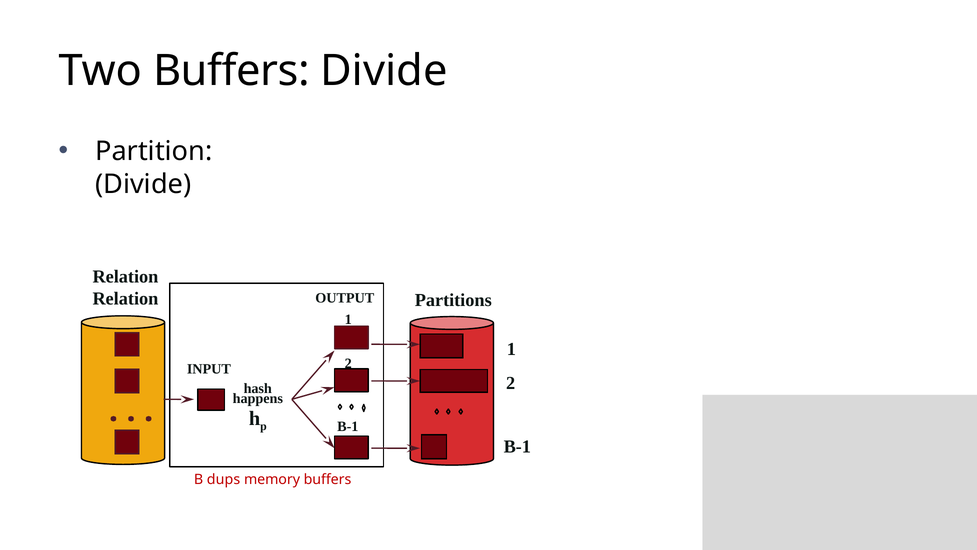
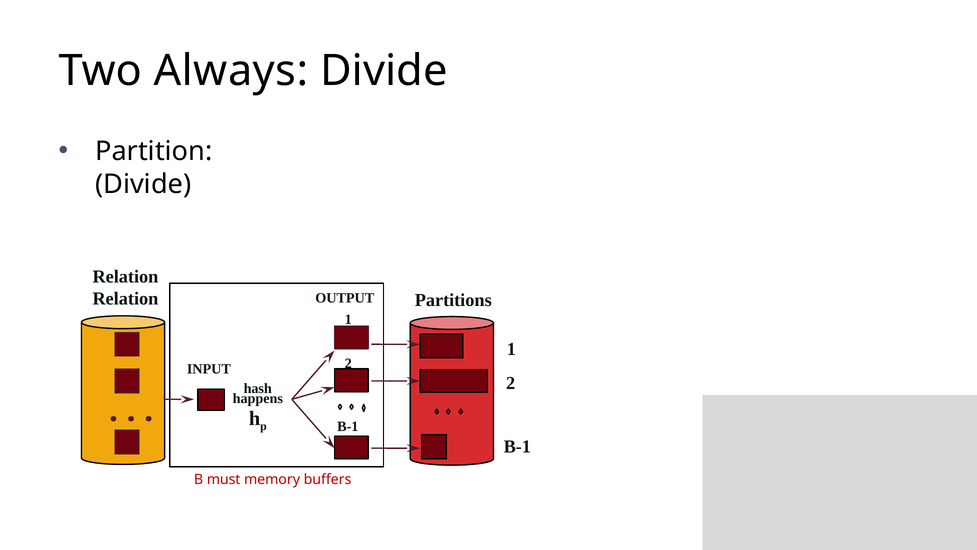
Two Buffers: Buffers -> Always
dups: dups -> must
